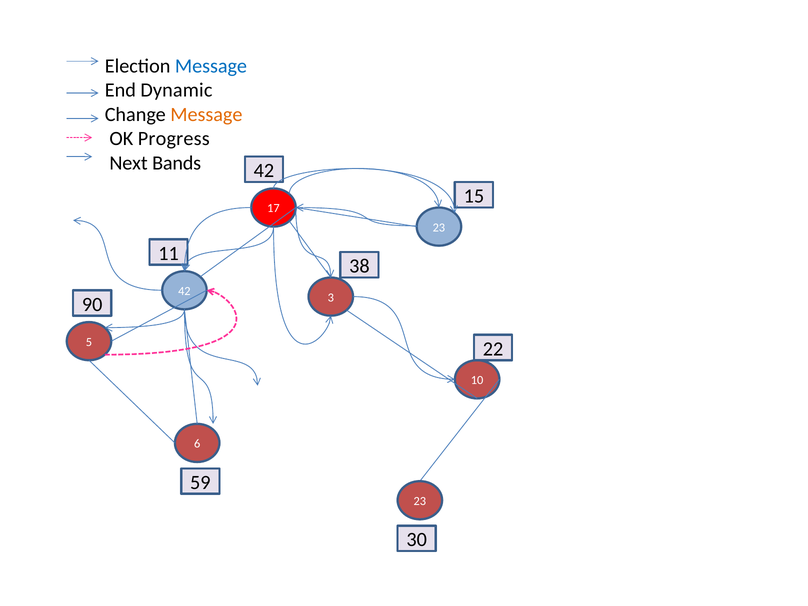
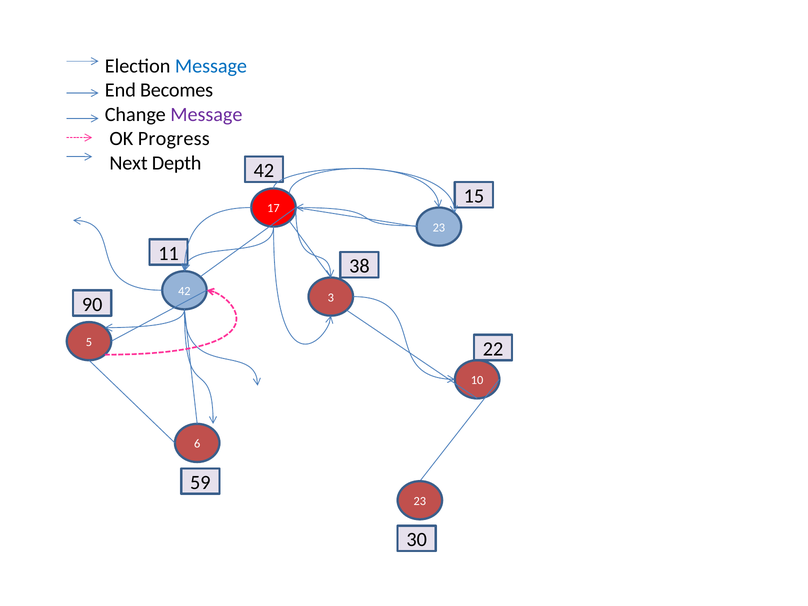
Dynamic: Dynamic -> Becomes
Message at (206, 114) colour: orange -> purple
Bands: Bands -> Depth
